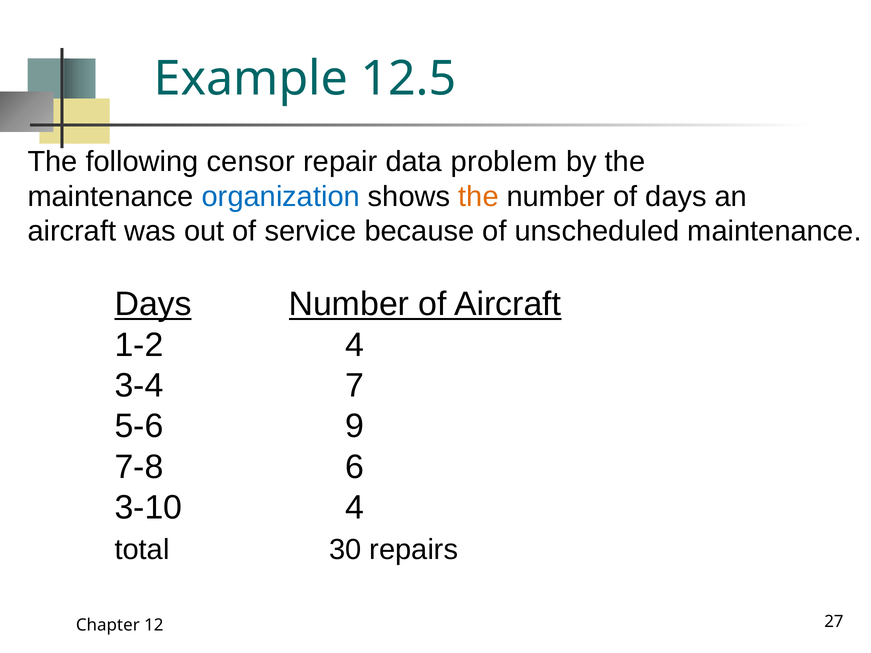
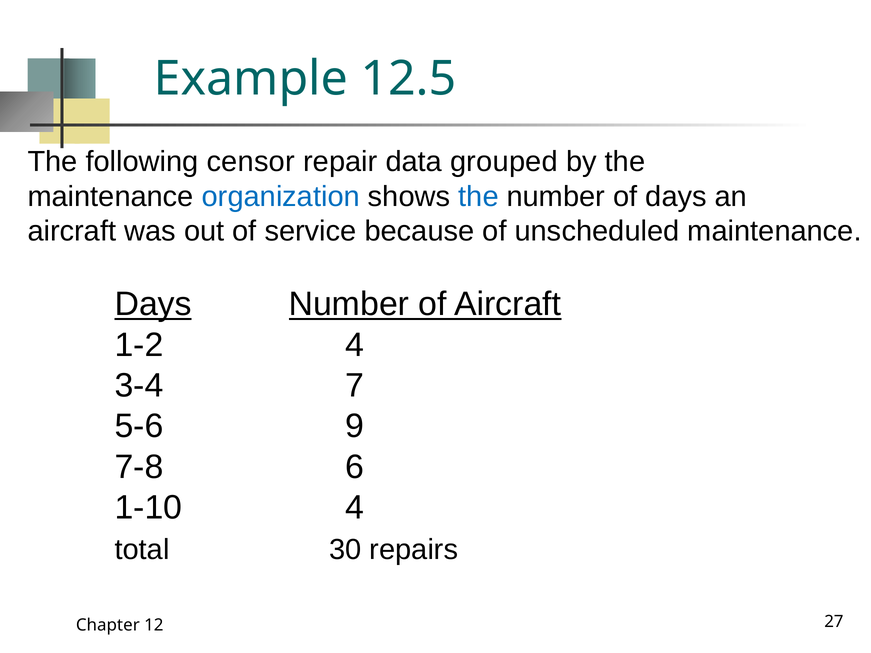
problem: problem -> grouped
the at (479, 197) colour: orange -> blue
3-10: 3-10 -> 1-10
